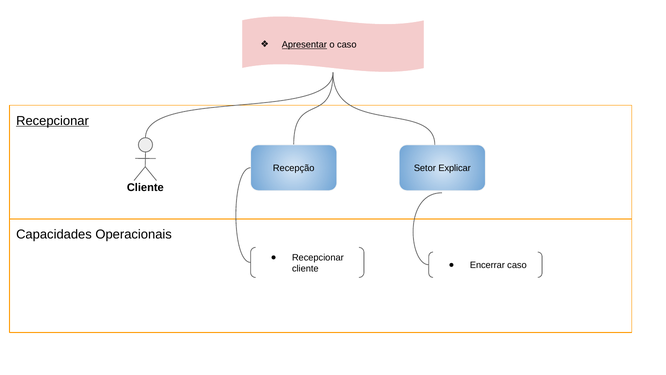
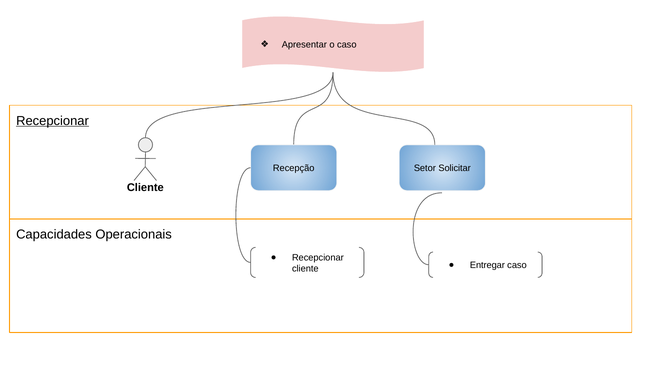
Apresentar underline: present -> none
Explicar: Explicar -> Solicitar
Encerrar: Encerrar -> Entregar
